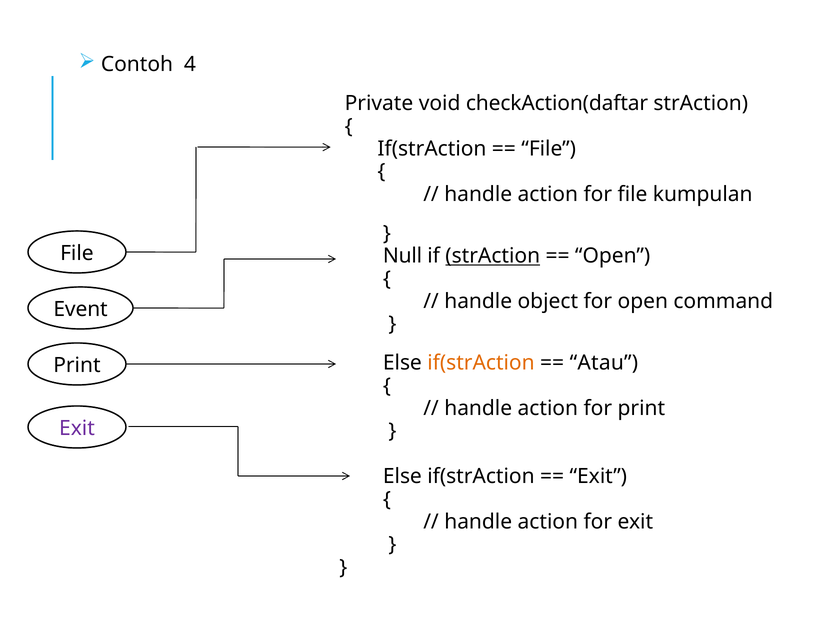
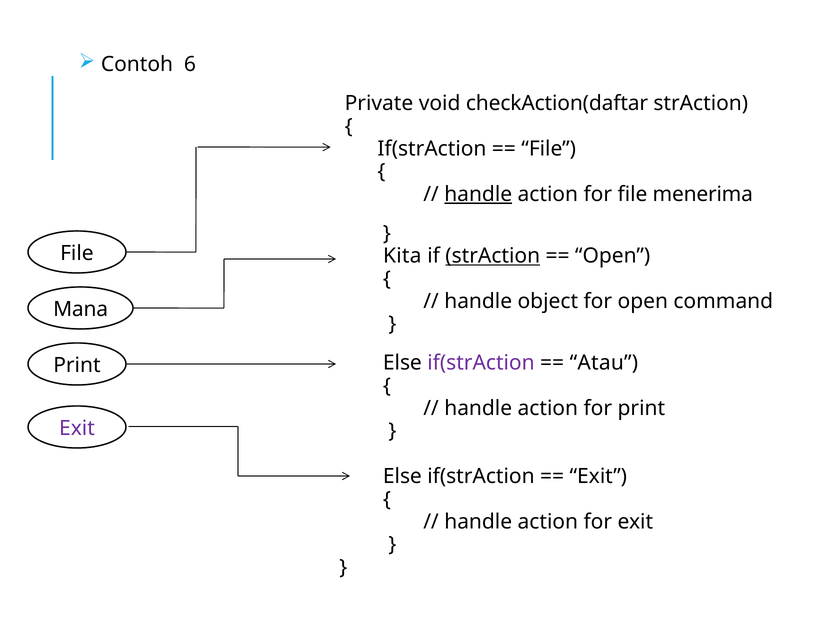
4: 4 -> 6
handle at (478, 194) underline: none -> present
kumpulan: kumpulan -> menerima
Null: Null -> Kita
Event: Event -> Mana
if(strAction at (481, 363) colour: orange -> purple
